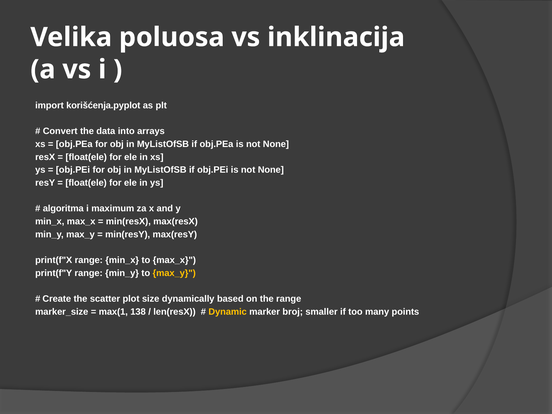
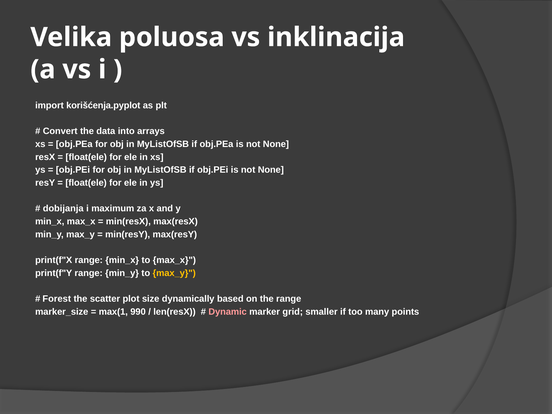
algoritma: algoritma -> dobijanja
Create: Create -> Forest
138: 138 -> 990
Dynamic colour: yellow -> pink
broj: broj -> grid
